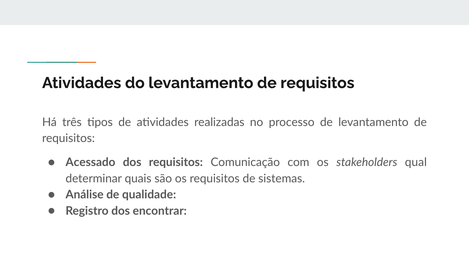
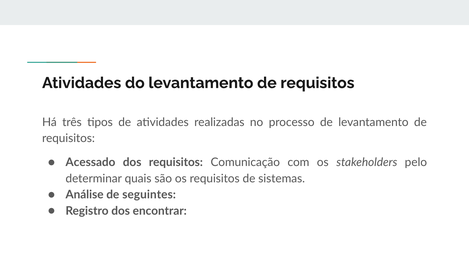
qual: qual -> pelo
qualidade: qualidade -> seguintes
